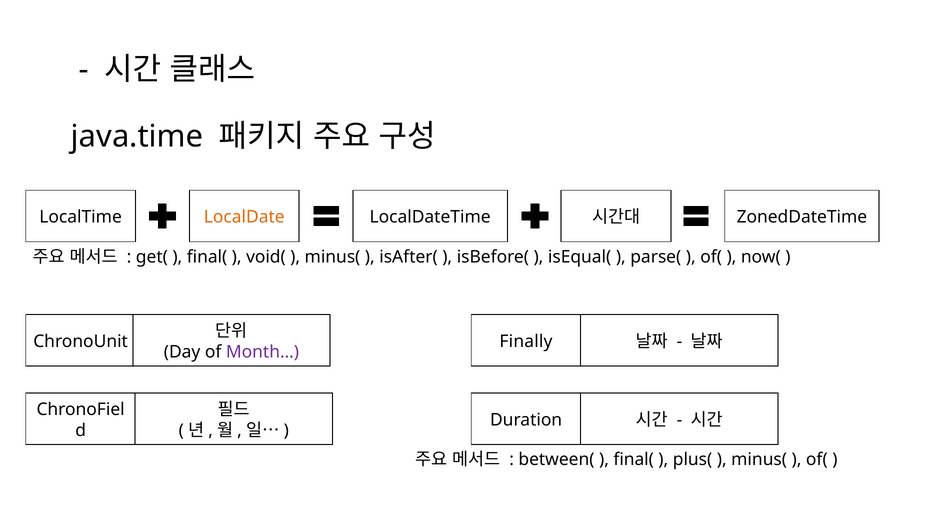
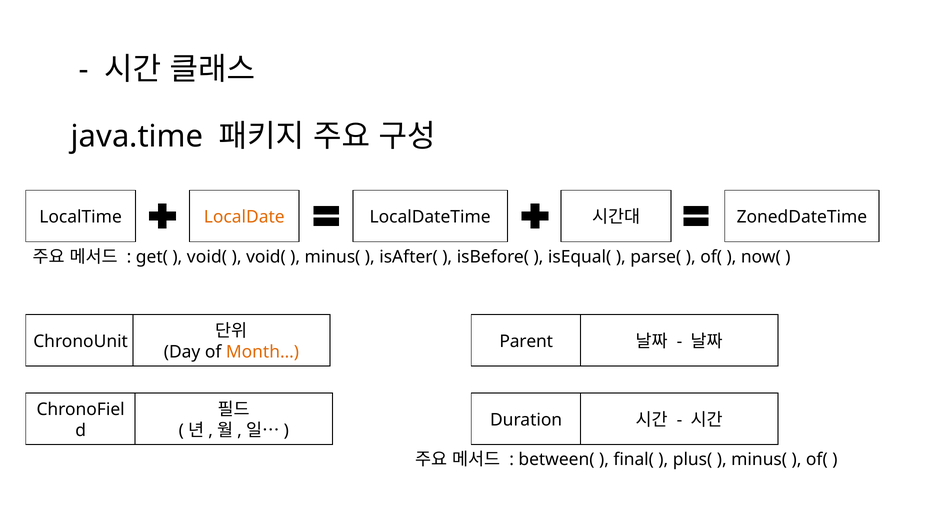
final( at (207, 257): final( -> void(
Finally: Finally -> Parent
Month… colour: purple -> orange
